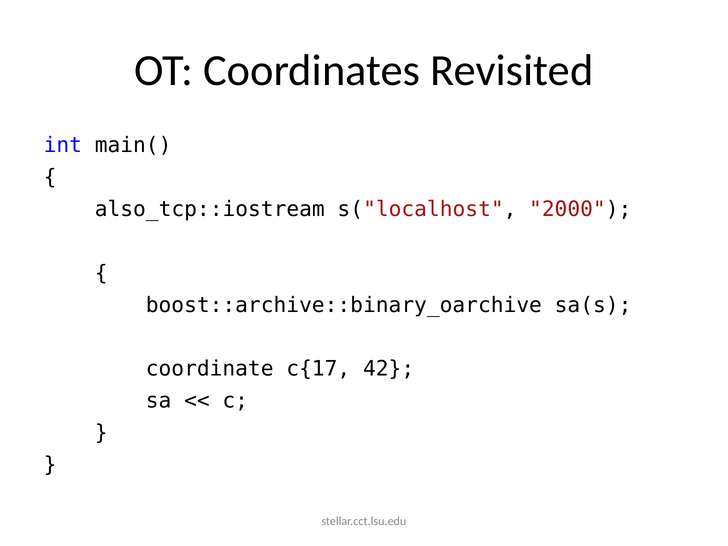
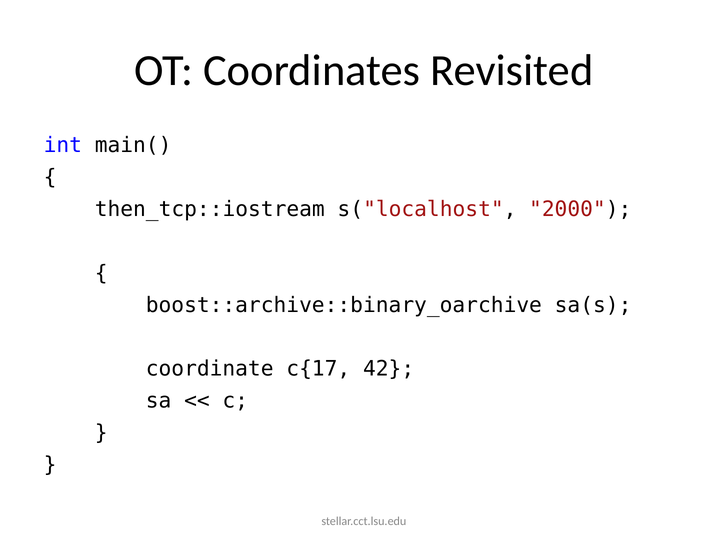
also_tcp::iostream: also_tcp::iostream -> then_tcp::iostream
